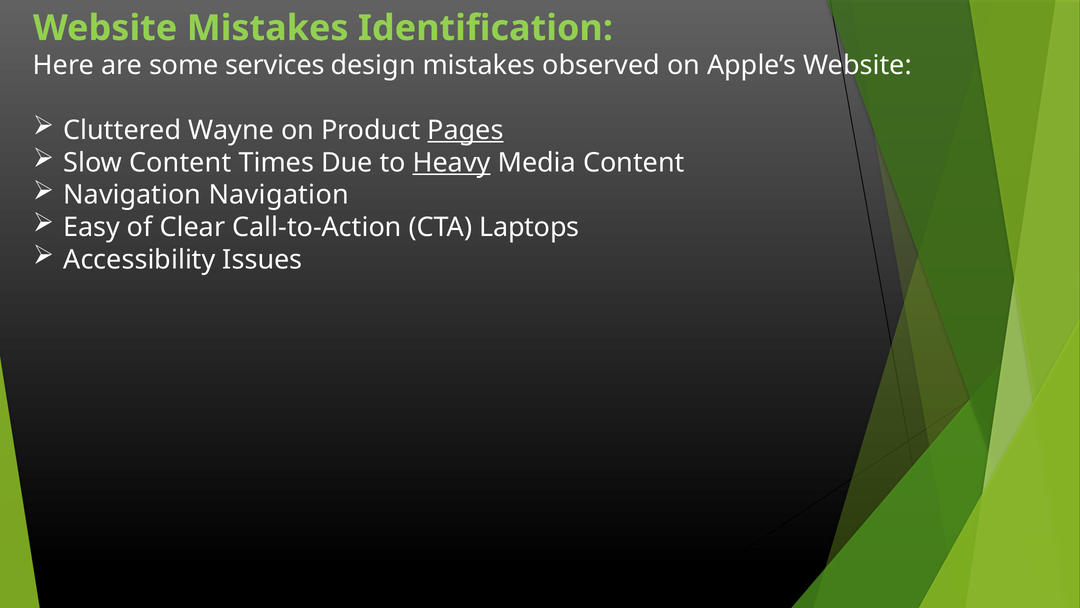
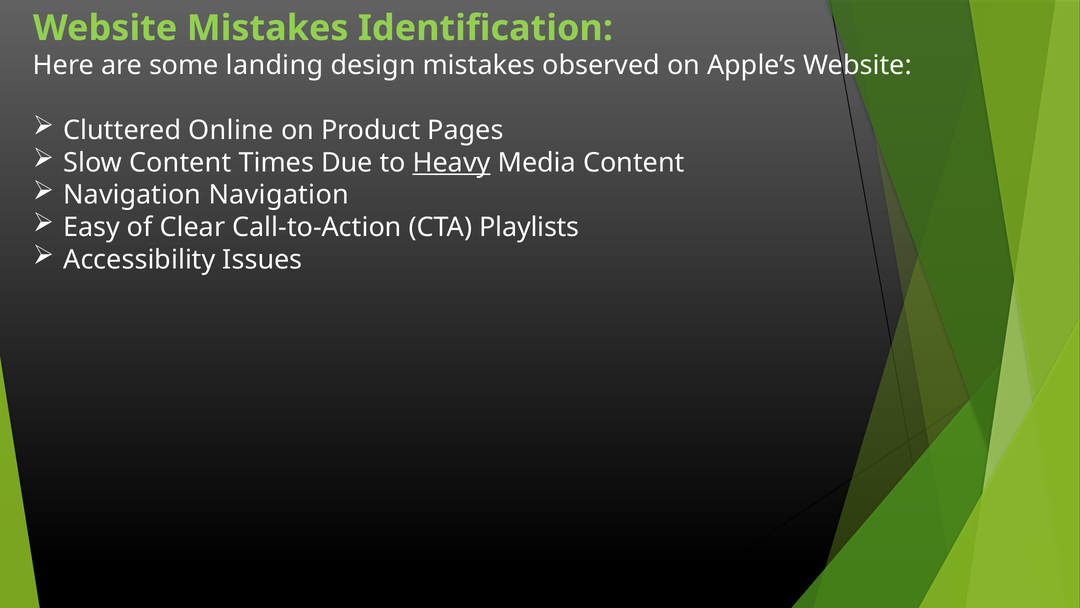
services: services -> landing
Wayne: Wayne -> Online
Pages underline: present -> none
Laptops: Laptops -> Playlists
